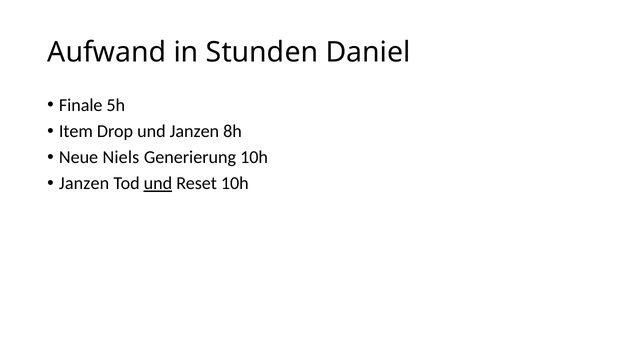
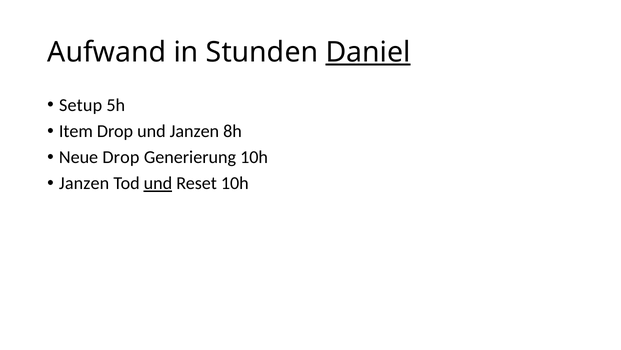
Daniel underline: none -> present
Finale: Finale -> Setup
Neue Niels: Niels -> Drop
